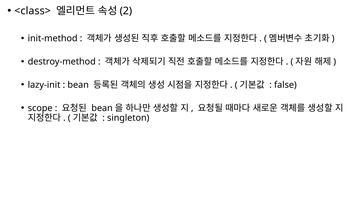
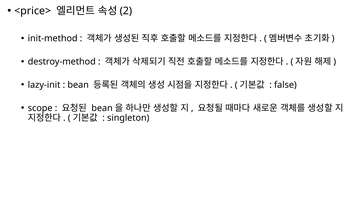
<class>: <class> -> <price>
